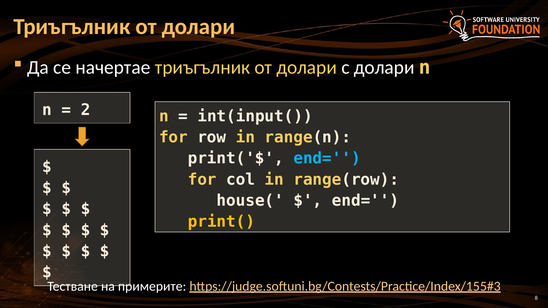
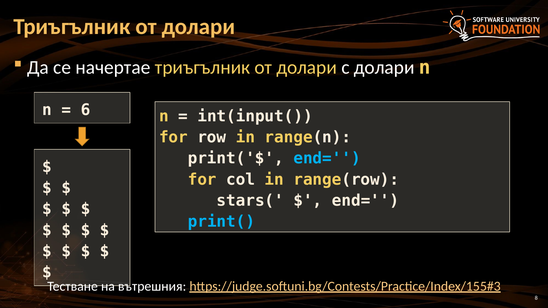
2: 2 -> 6
house(: house( -> stars(
print( colour: yellow -> light blue
примерите: примерите -> вътрешния
